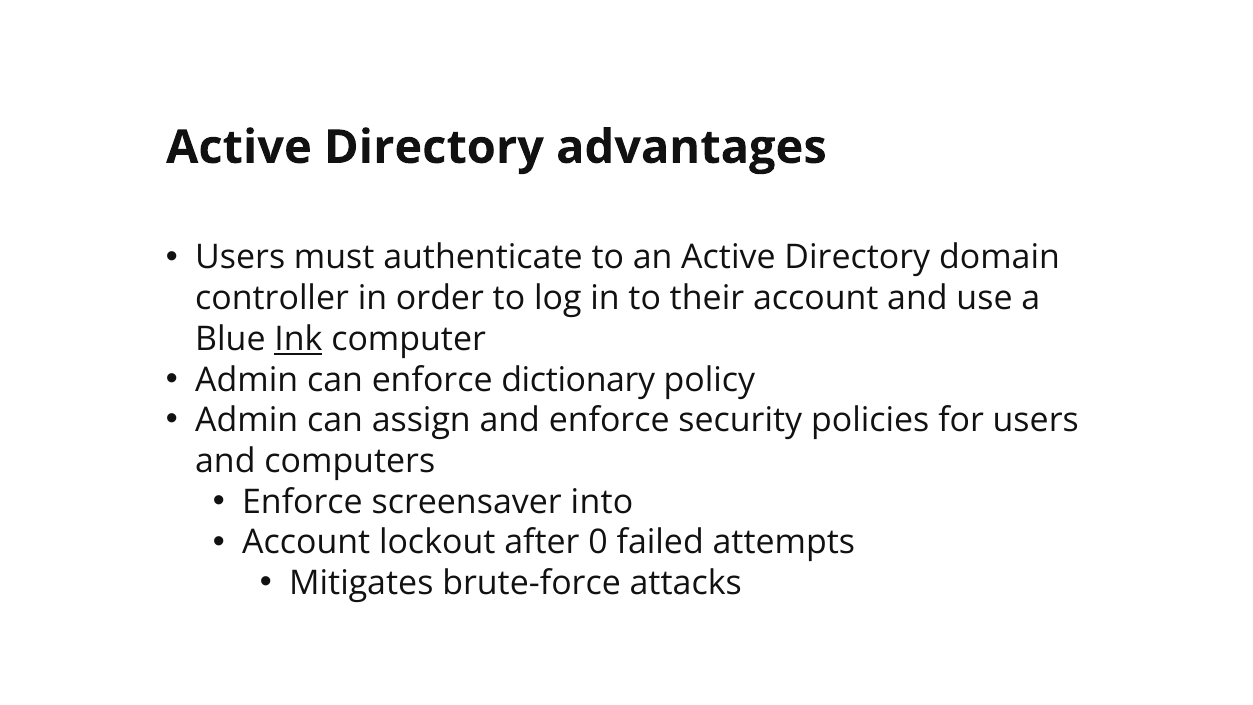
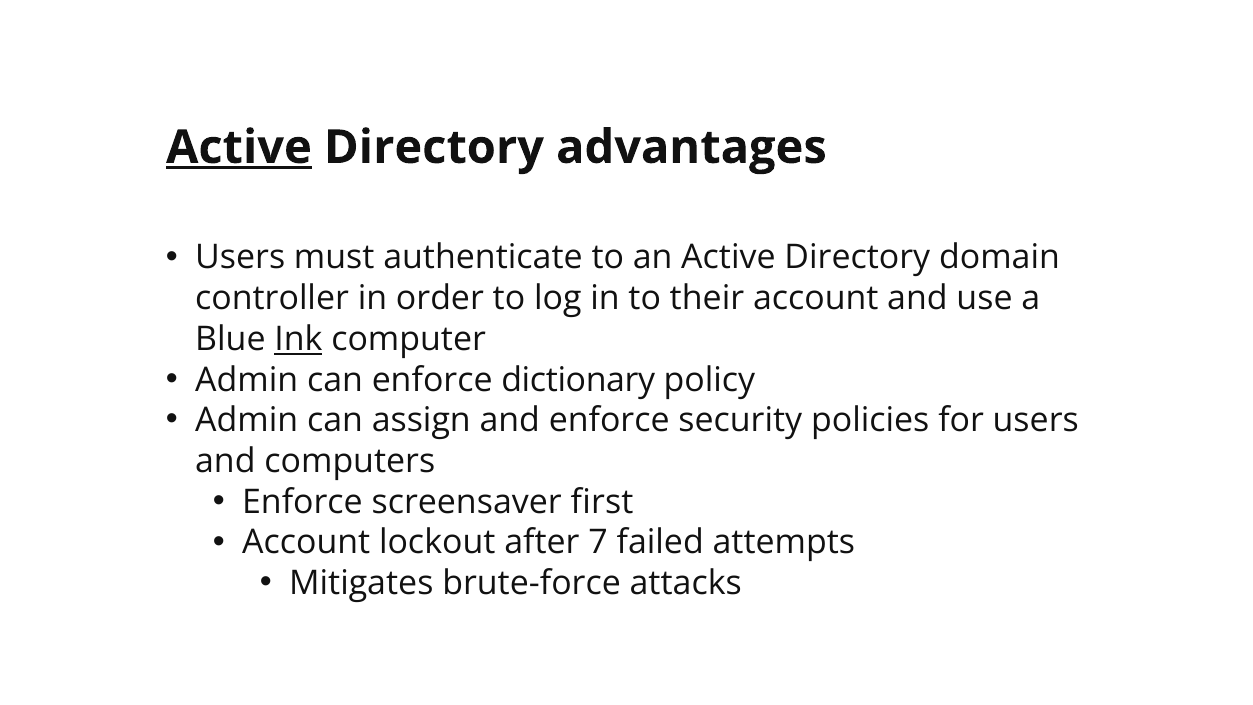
Active at (239, 147) underline: none -> present
into: into -> first
0: 0 -> 7
